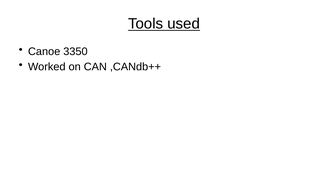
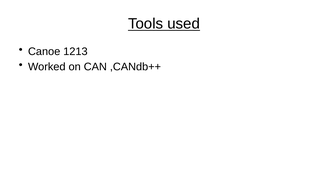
3350: 3350 -> 1213
